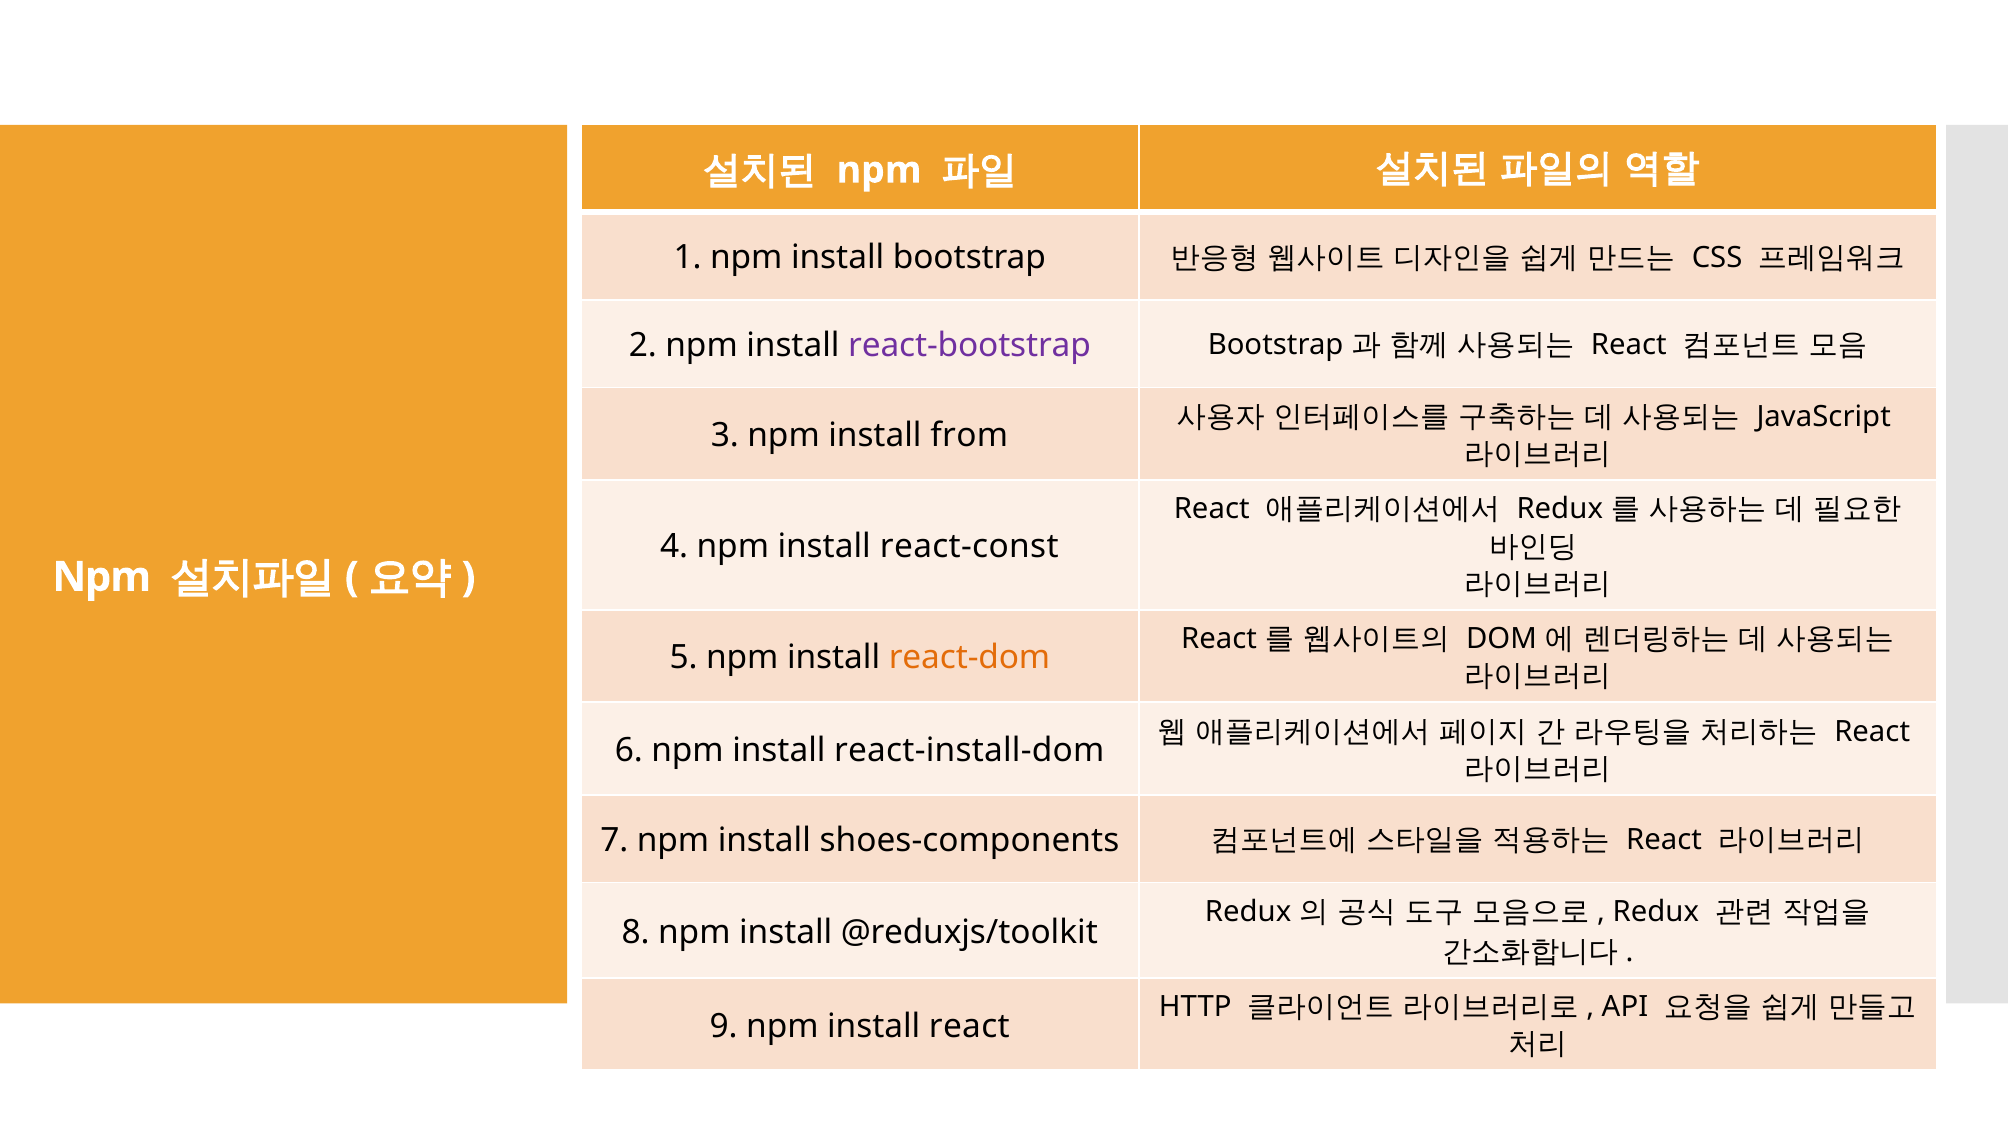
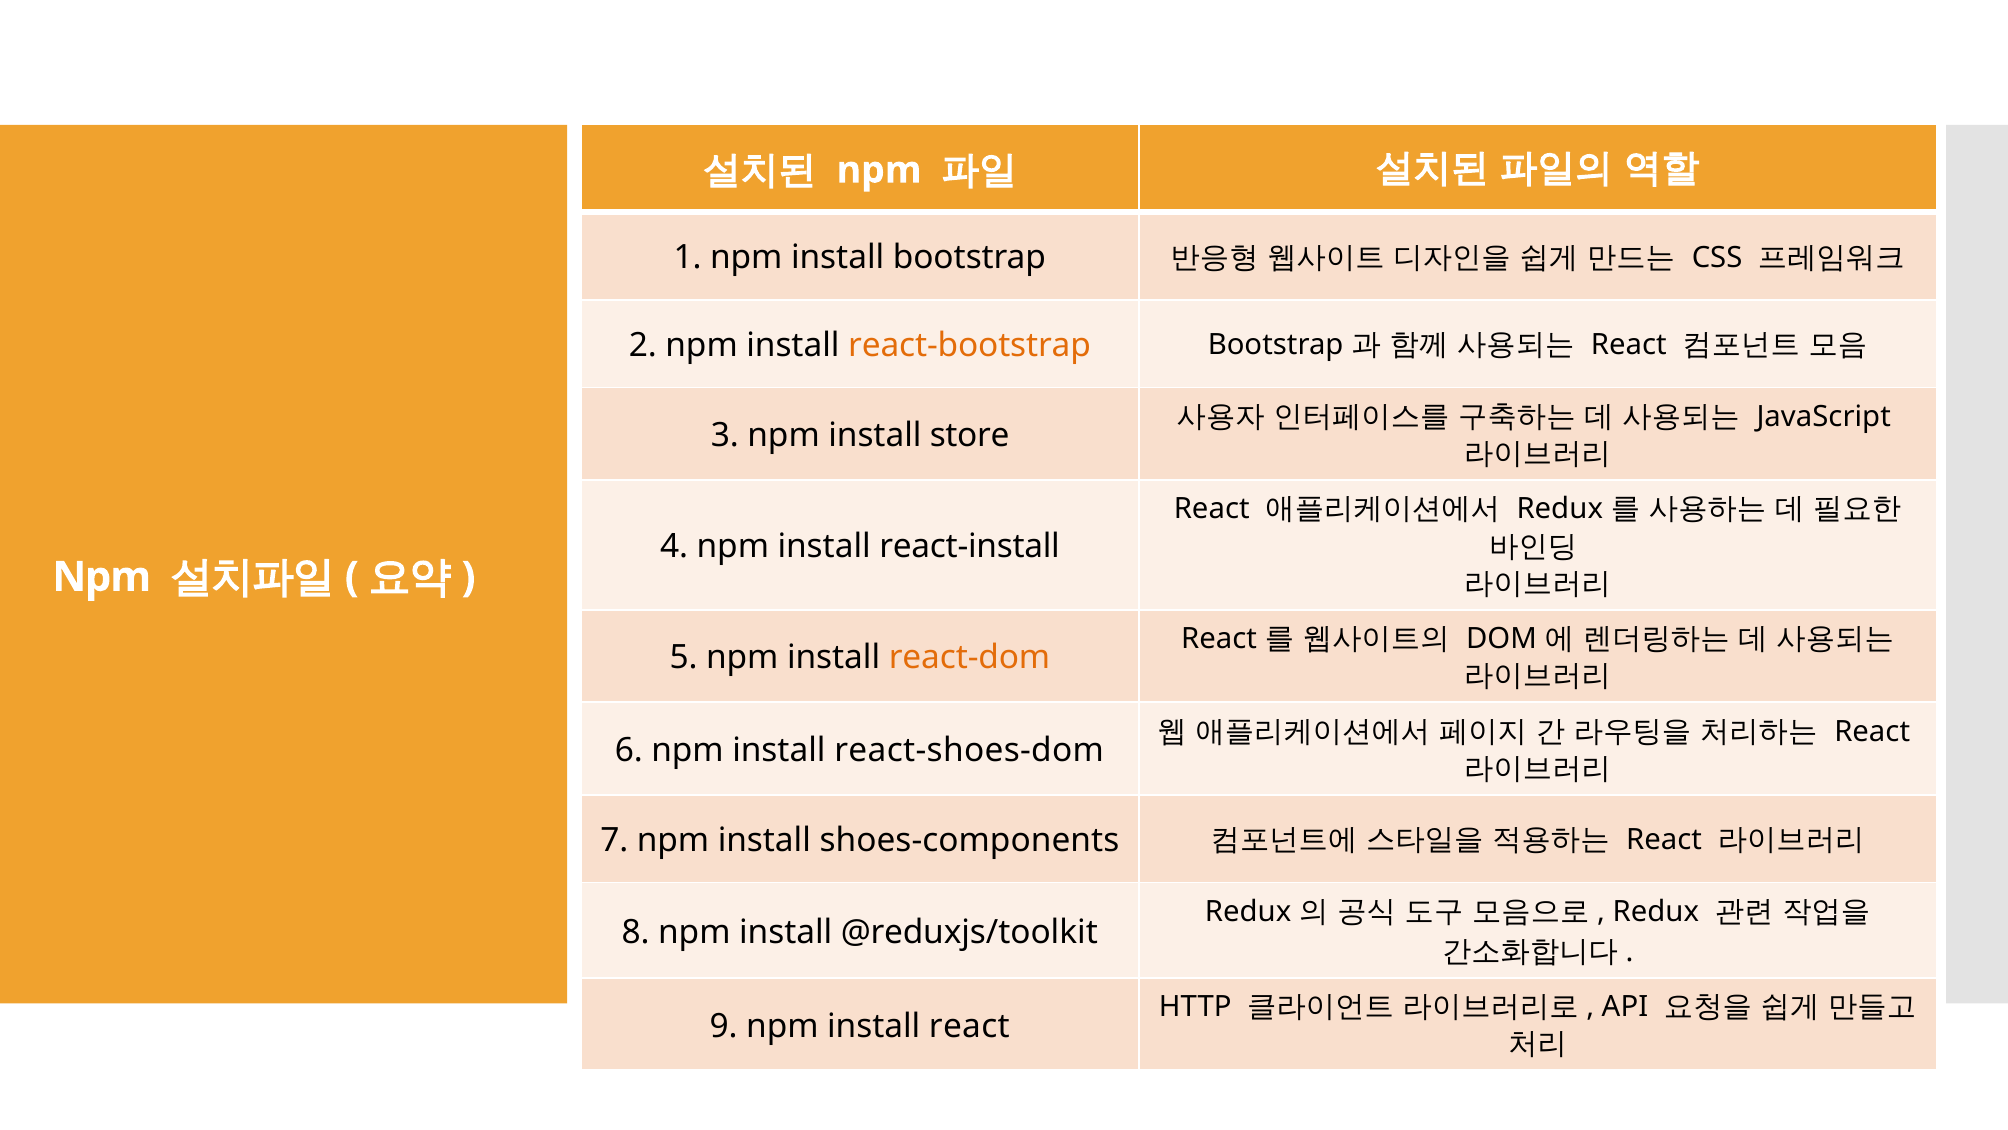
react-bootstrap colour: purple -> orange
from: from -> store
react-const: react-const -> react-install
react-install-dom: react-install-dom -> react-shoes-dom
